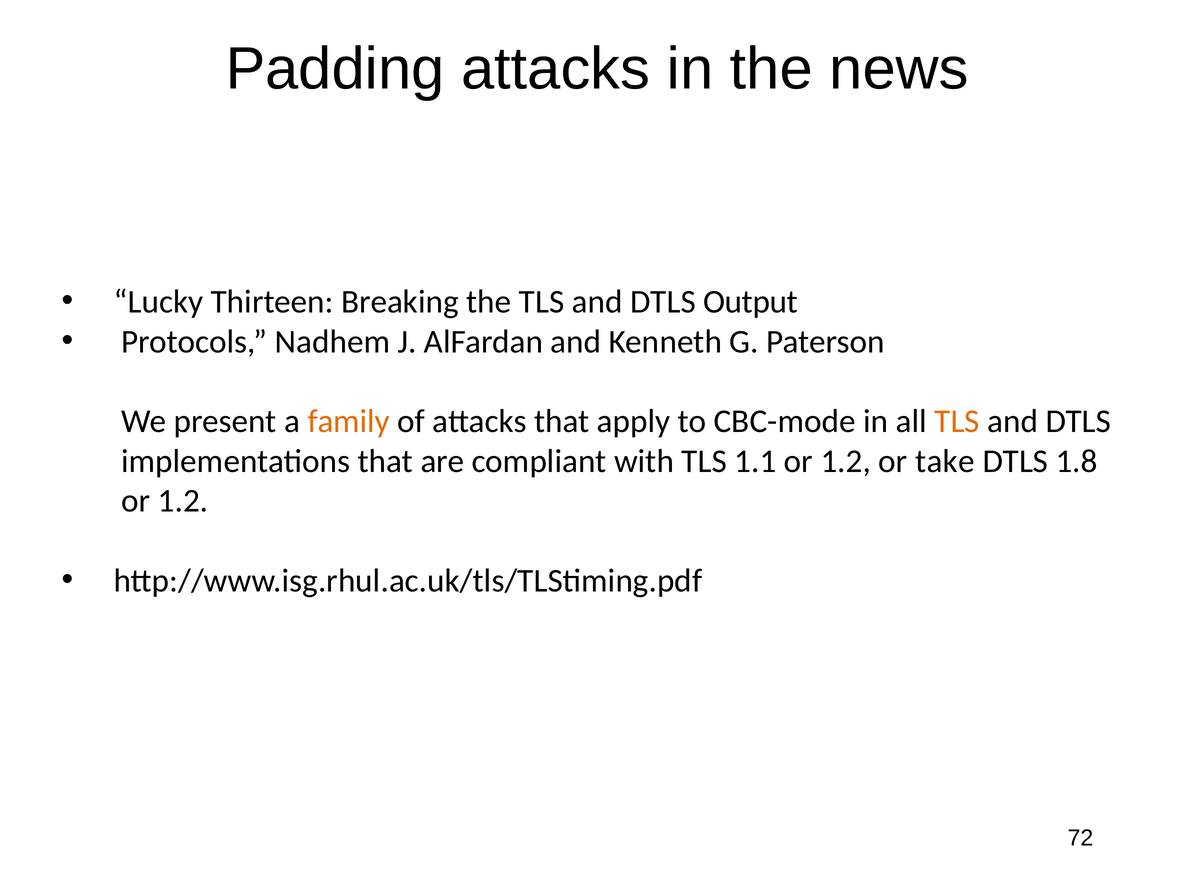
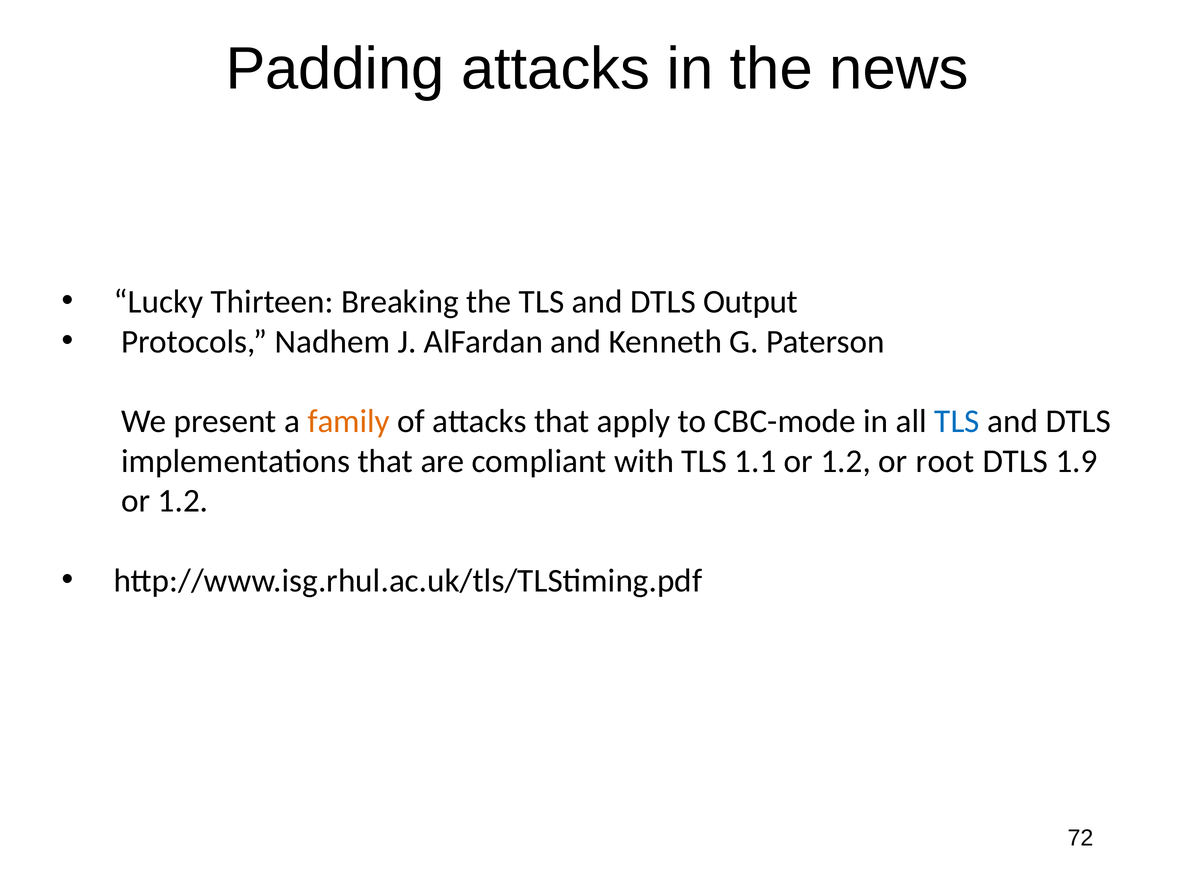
TLS at (957, 421) colour: orange -> blue
take: take -> root
1.8: 1.8 -> 1.9
